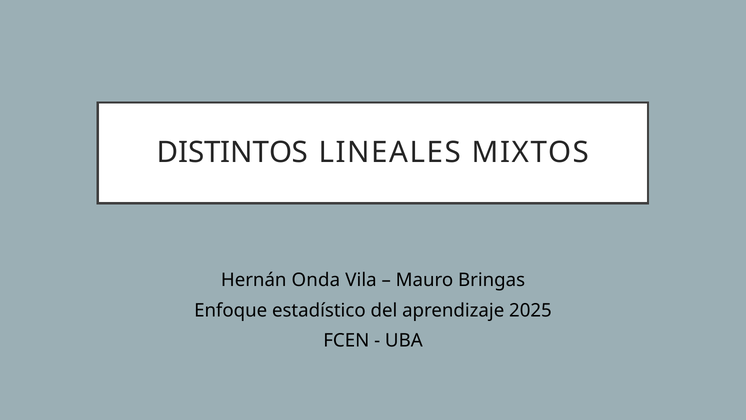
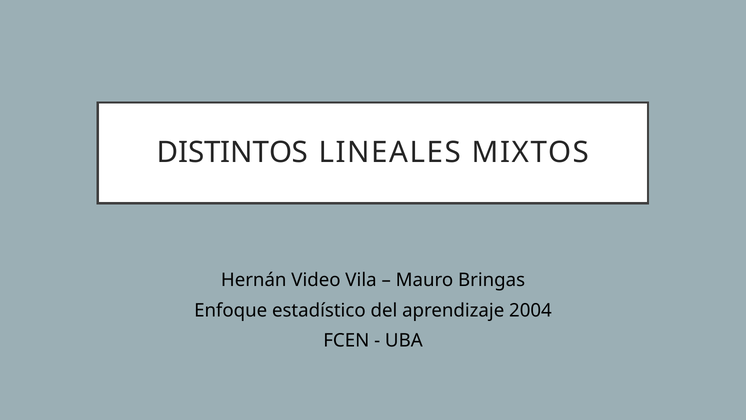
Onda: Onda -> Video
2025: 2025 -> 2004
